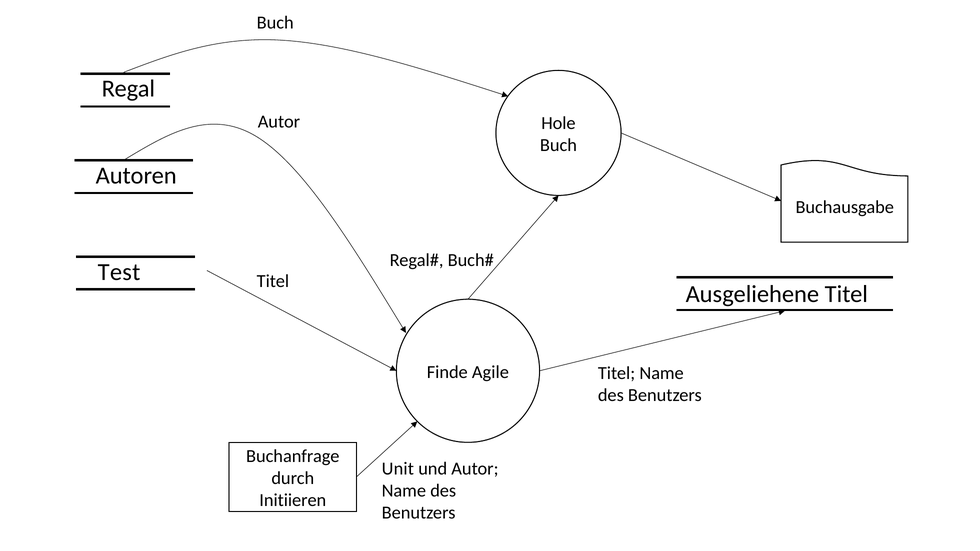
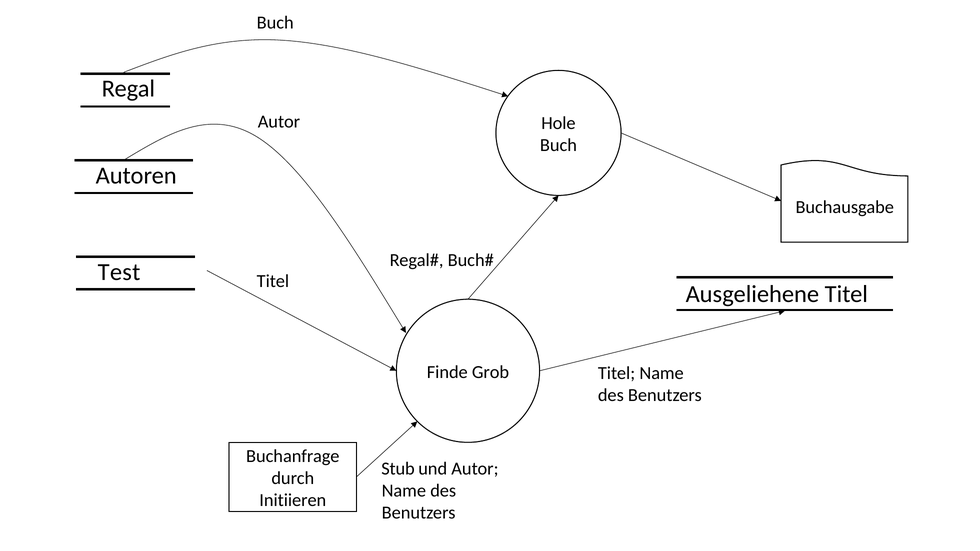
Agile: Agile -> Grob
Unit: Unit -> Stub
